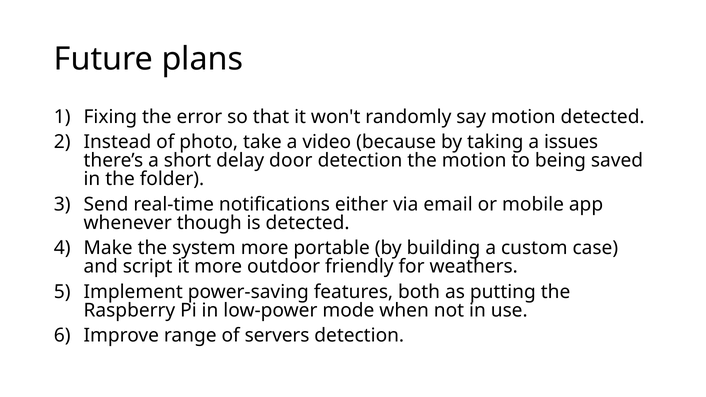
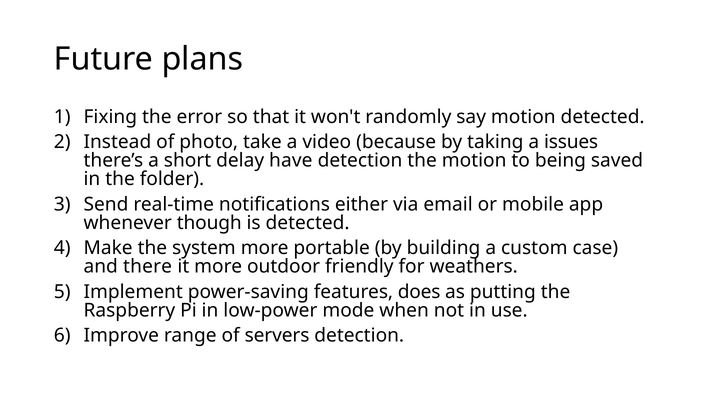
door: door -> have
script: script -> there
both: both -> does
